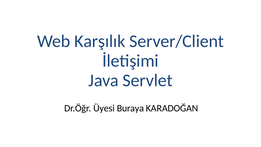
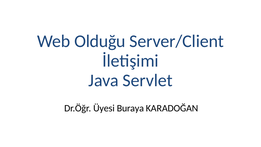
Karşılık: Karşılık -> Olduğu
